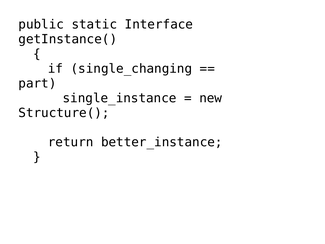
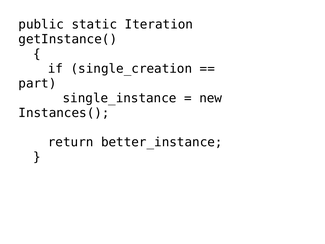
Interface: Interface -> Iteration
single_changing: single_changing -> single_creation
Structure(: Structure( -> Instances(
